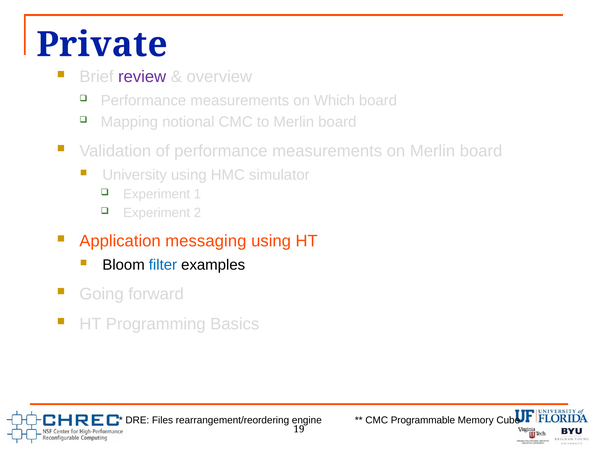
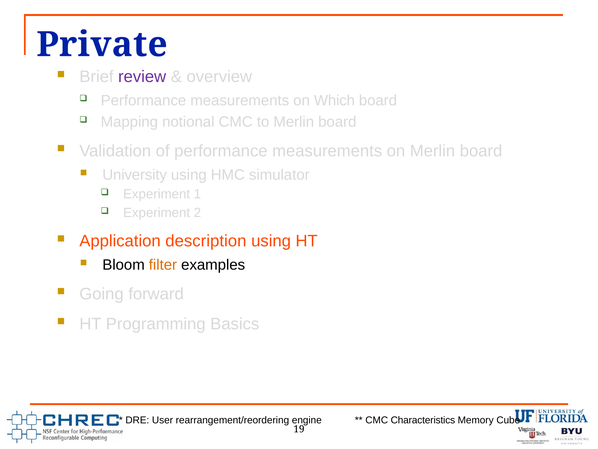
messaging: messaging -> description
filter colour: blue -> orange
Files: Files -> User
Programmable: Programmable -> Characteristics
